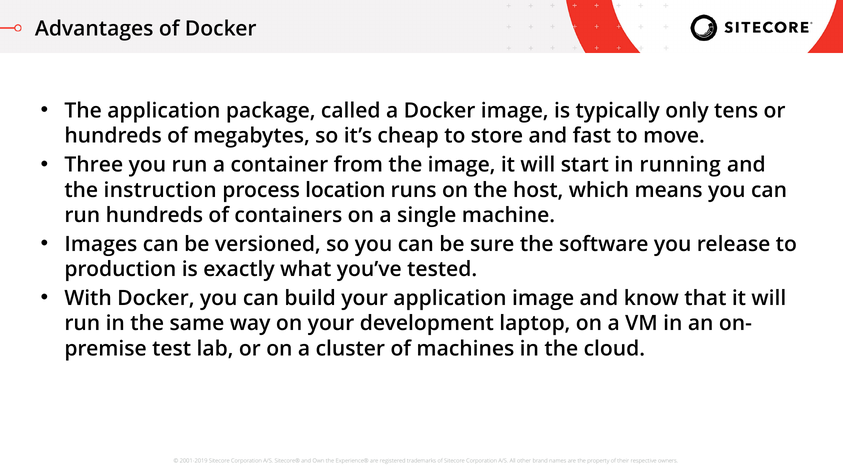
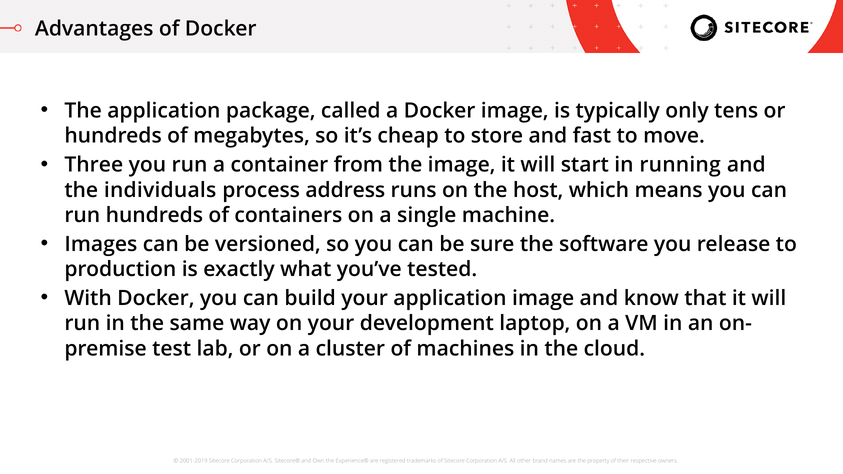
instruction: instruction -> individuals
location: location -> address
